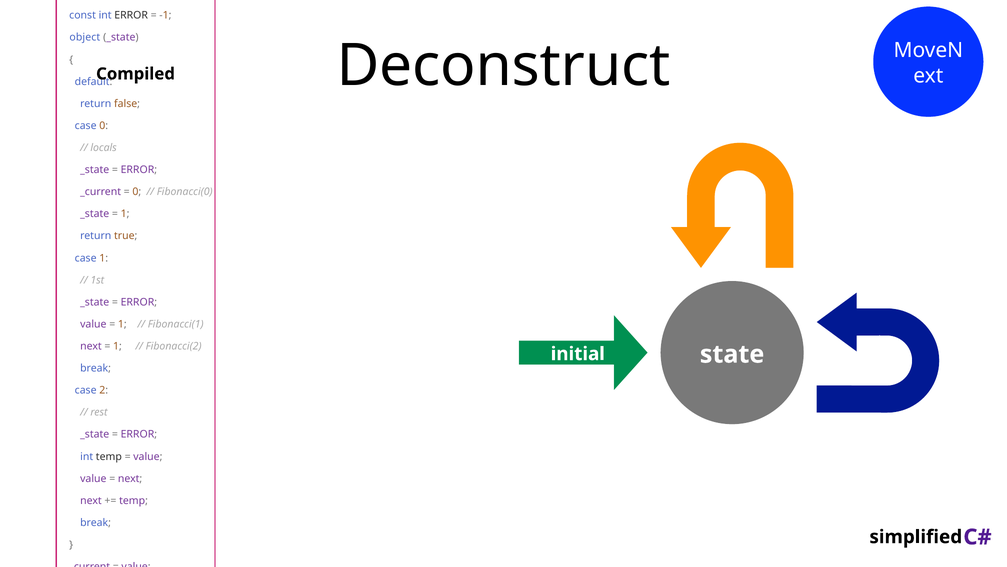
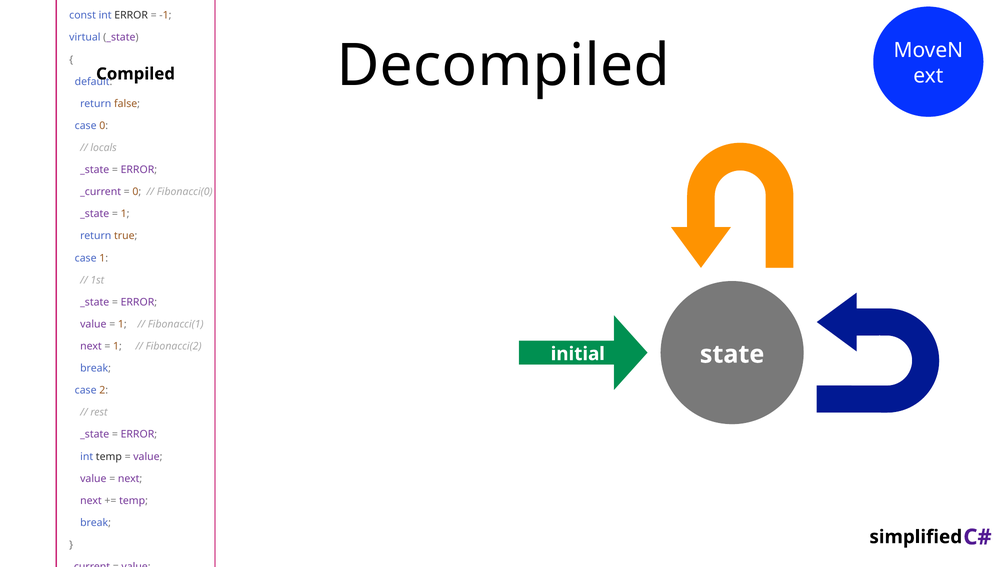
object: object -> virtual
Deconstruct: Deconstruct -> Decompiled
